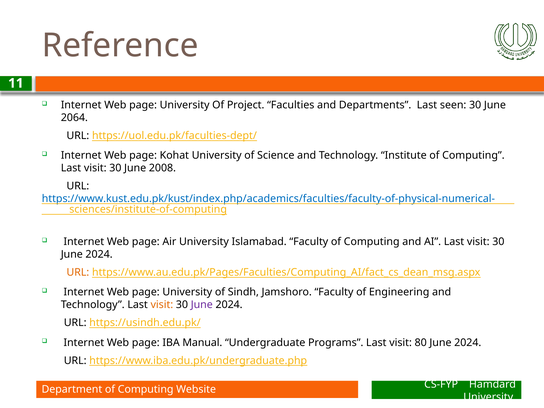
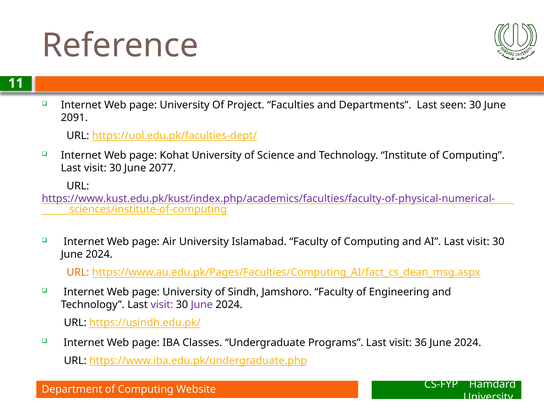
2064: 2064 -> 2091
2008: 2008 -> 2077
https://www.kust.edu.pk/kust/index.php/academics/faculties/faculty-of-physical-numerical- colour: blue -> purple
visit at (162, 305) colour: orange -> purple
Manual: Manual -> Classes
80: 80 -> 36
